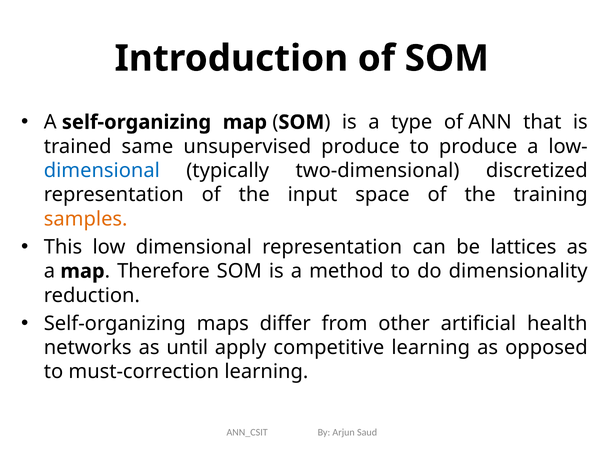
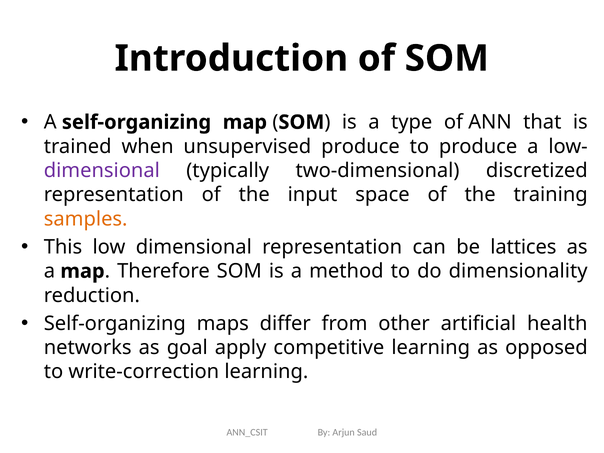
same: same -> when
dimensional at (102, 171) colour: blue -> purple
until: until -> goal
must-correction: must-correction -> write-correction
